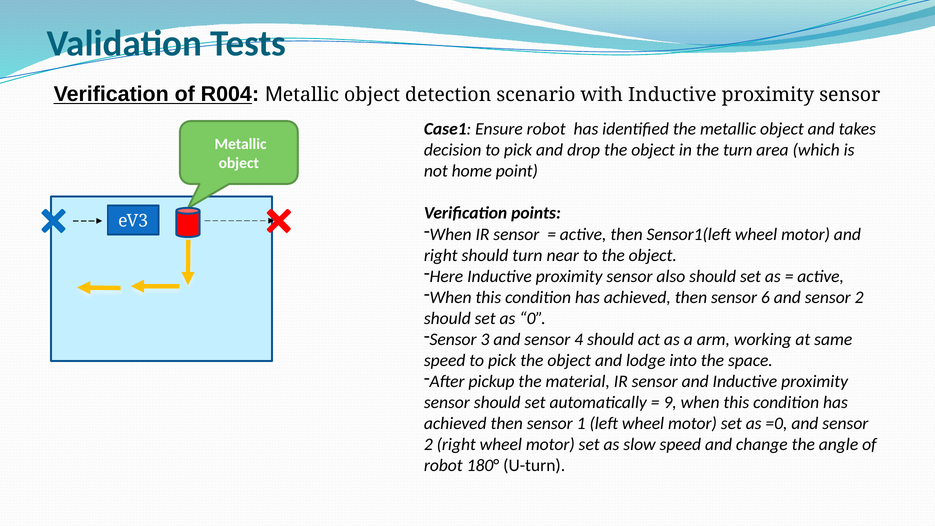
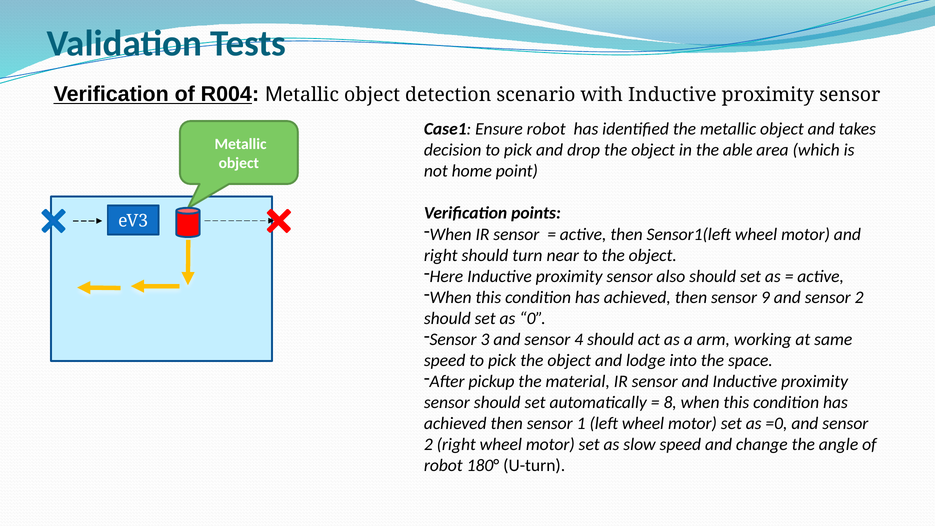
the turn: turn -> able
6: 6 -> 9
9: 9 -> 8
